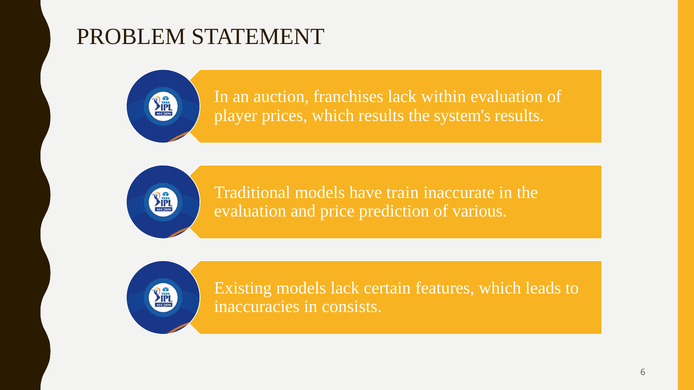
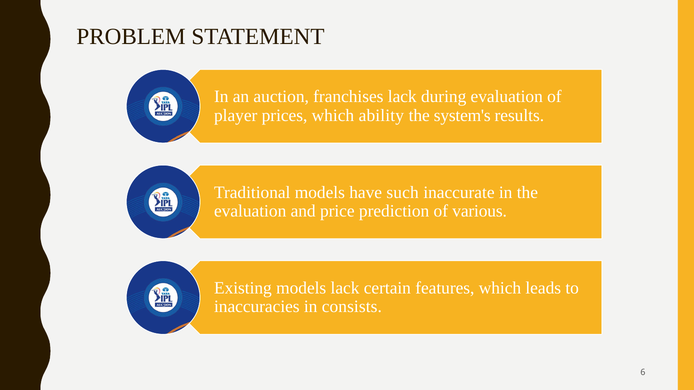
within: within -> during
which results: results -> ability
train: train -> such
